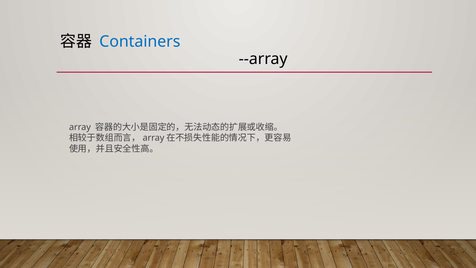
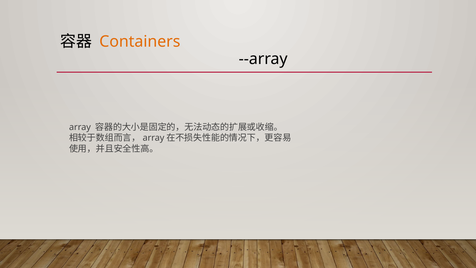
Containers colour: blue -> orange
